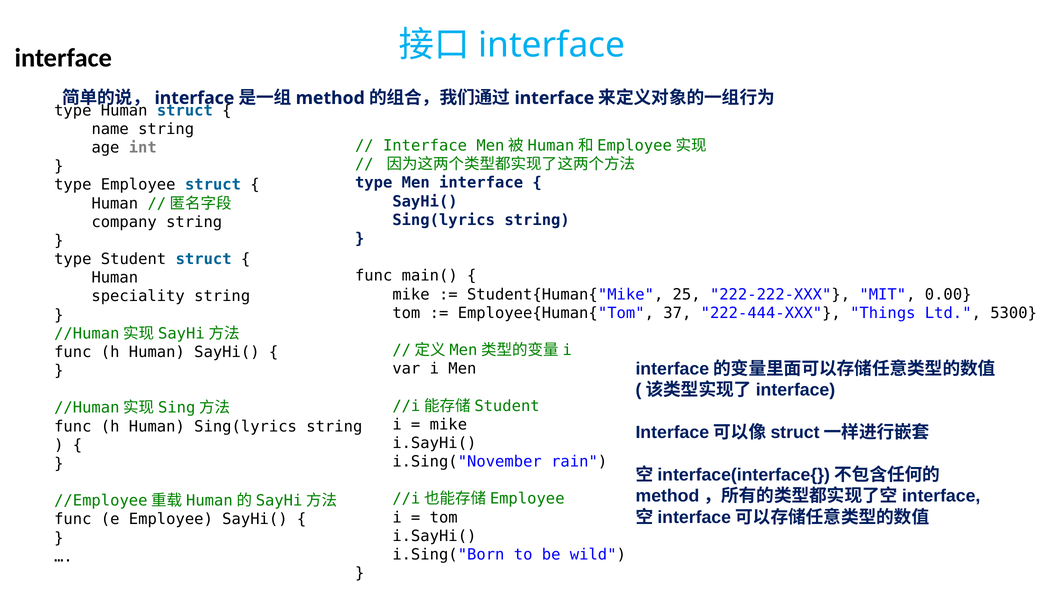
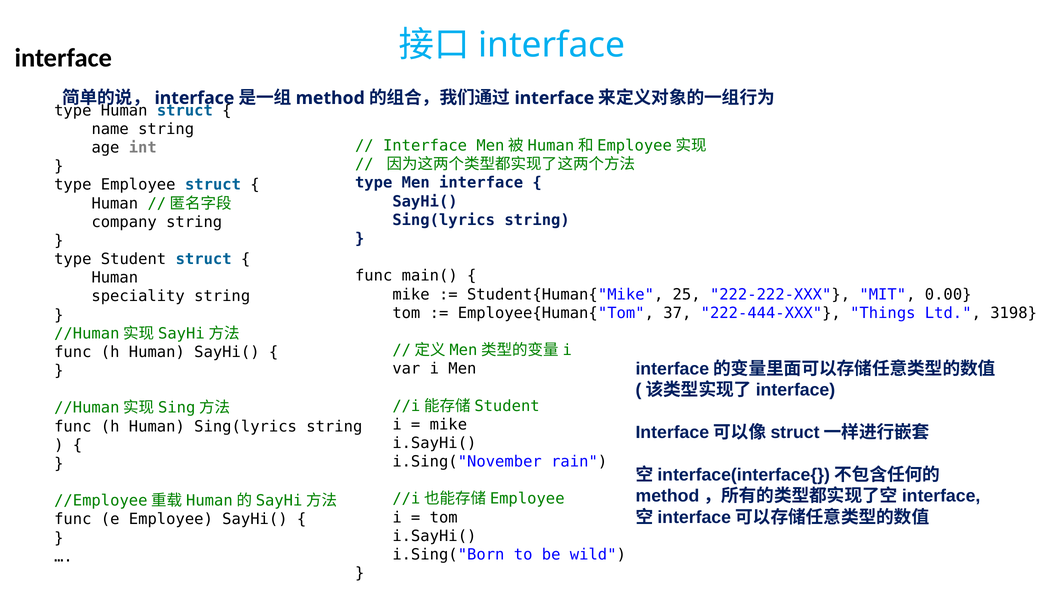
5300: 5300 -> 3198
